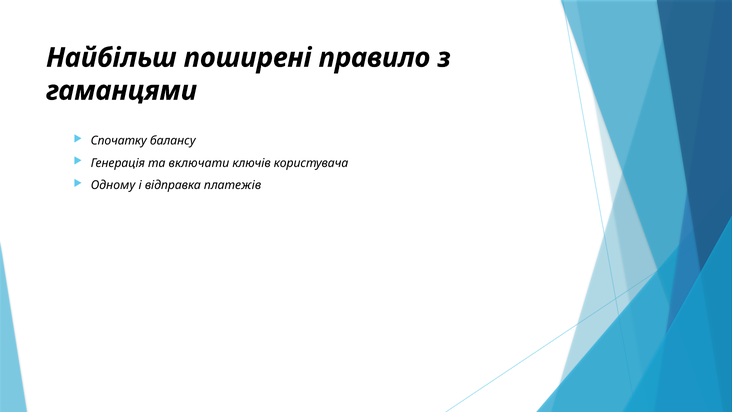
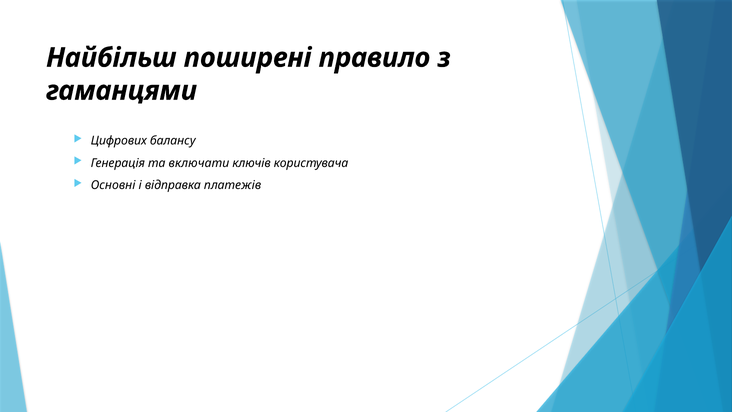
Спочатку: Спочатку -> Цифрових
Одному: Одному -> Основні
